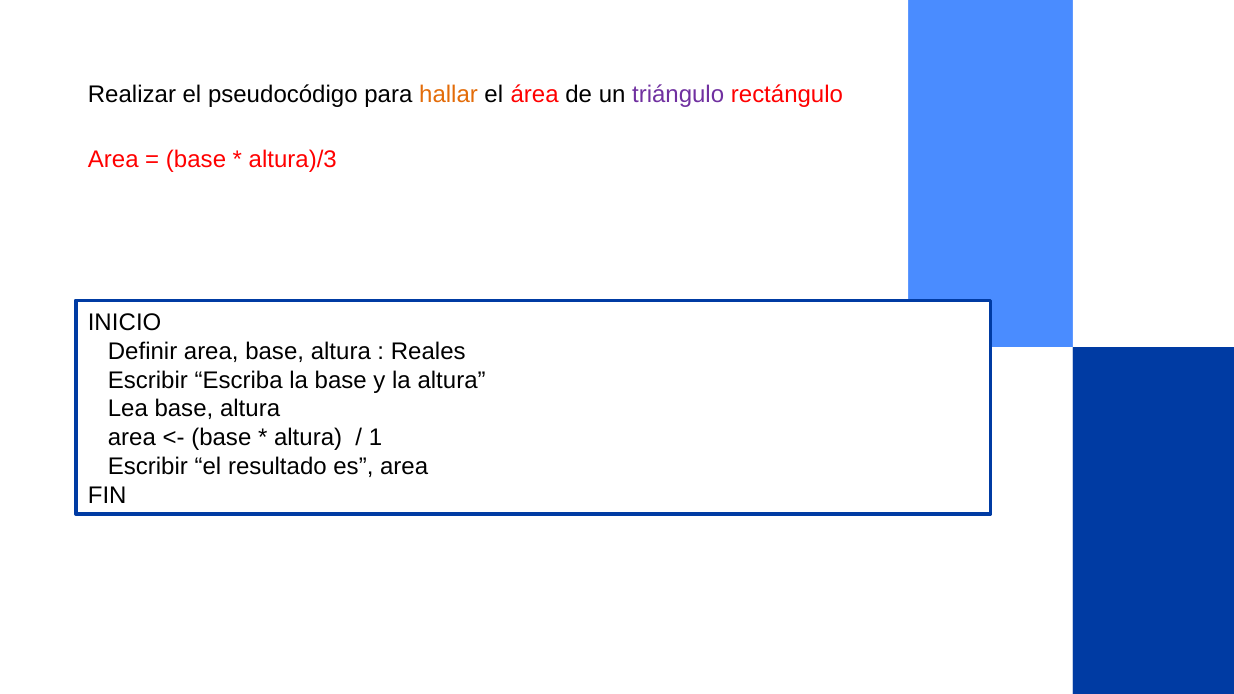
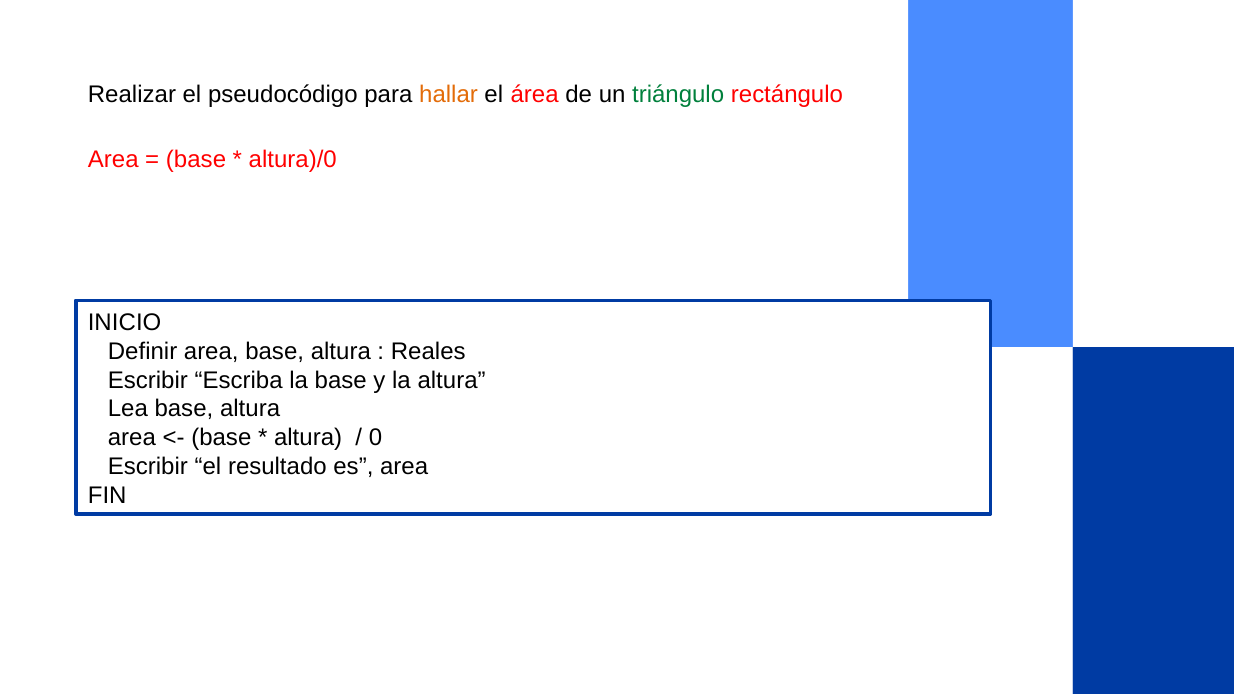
triángulo colour: purple -> green
altura)/3: altura)/3 -> altura)/0
1: 1 -> 0
